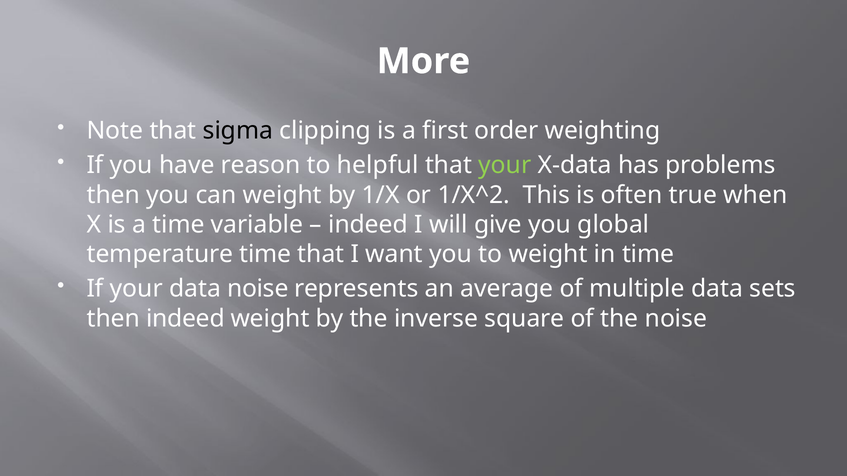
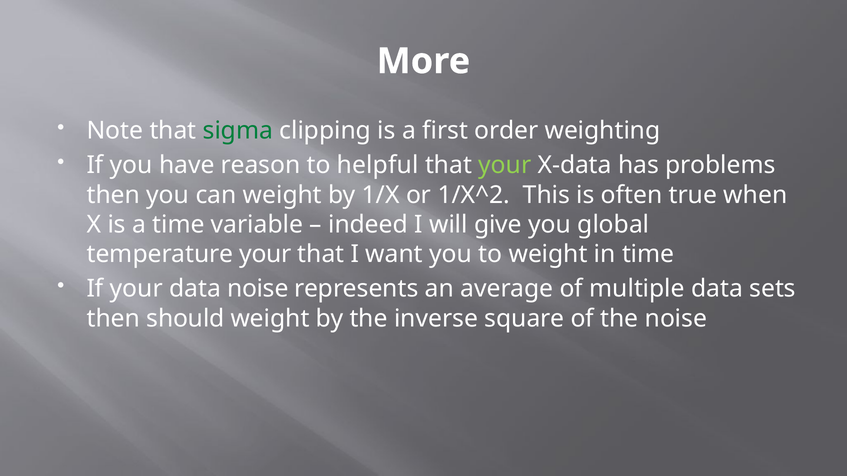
sigma colour: black -> green
temperature time: time -> your
then indeed: indeed -> should
